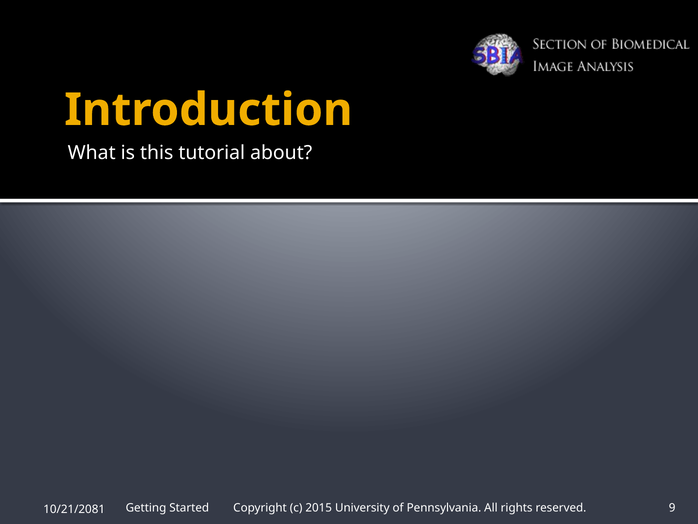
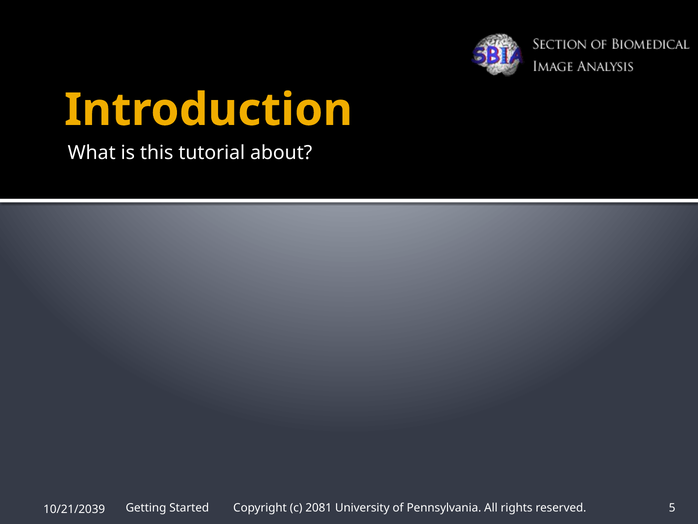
2015: 2015 -> 2081
9: 9 -> 5
10/21/2081: 10/21/2081 -> 10/21/2039
